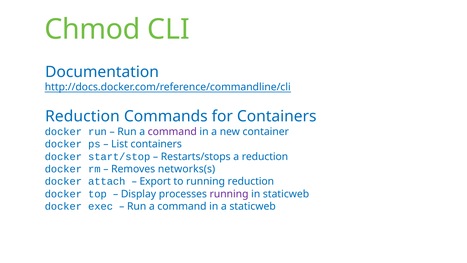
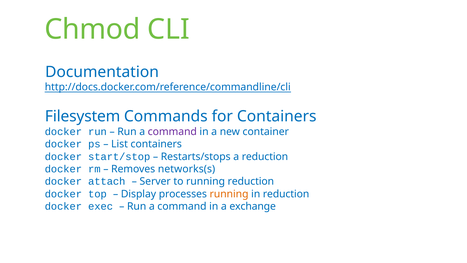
Reduction at (82, 116): Reduction -> Filesystem
Export: Export -> Server
running at (229, 194) colour: purple -> orange
in staticweb: staticweb -> reduction
a staticweb: staticweb -> exchange
